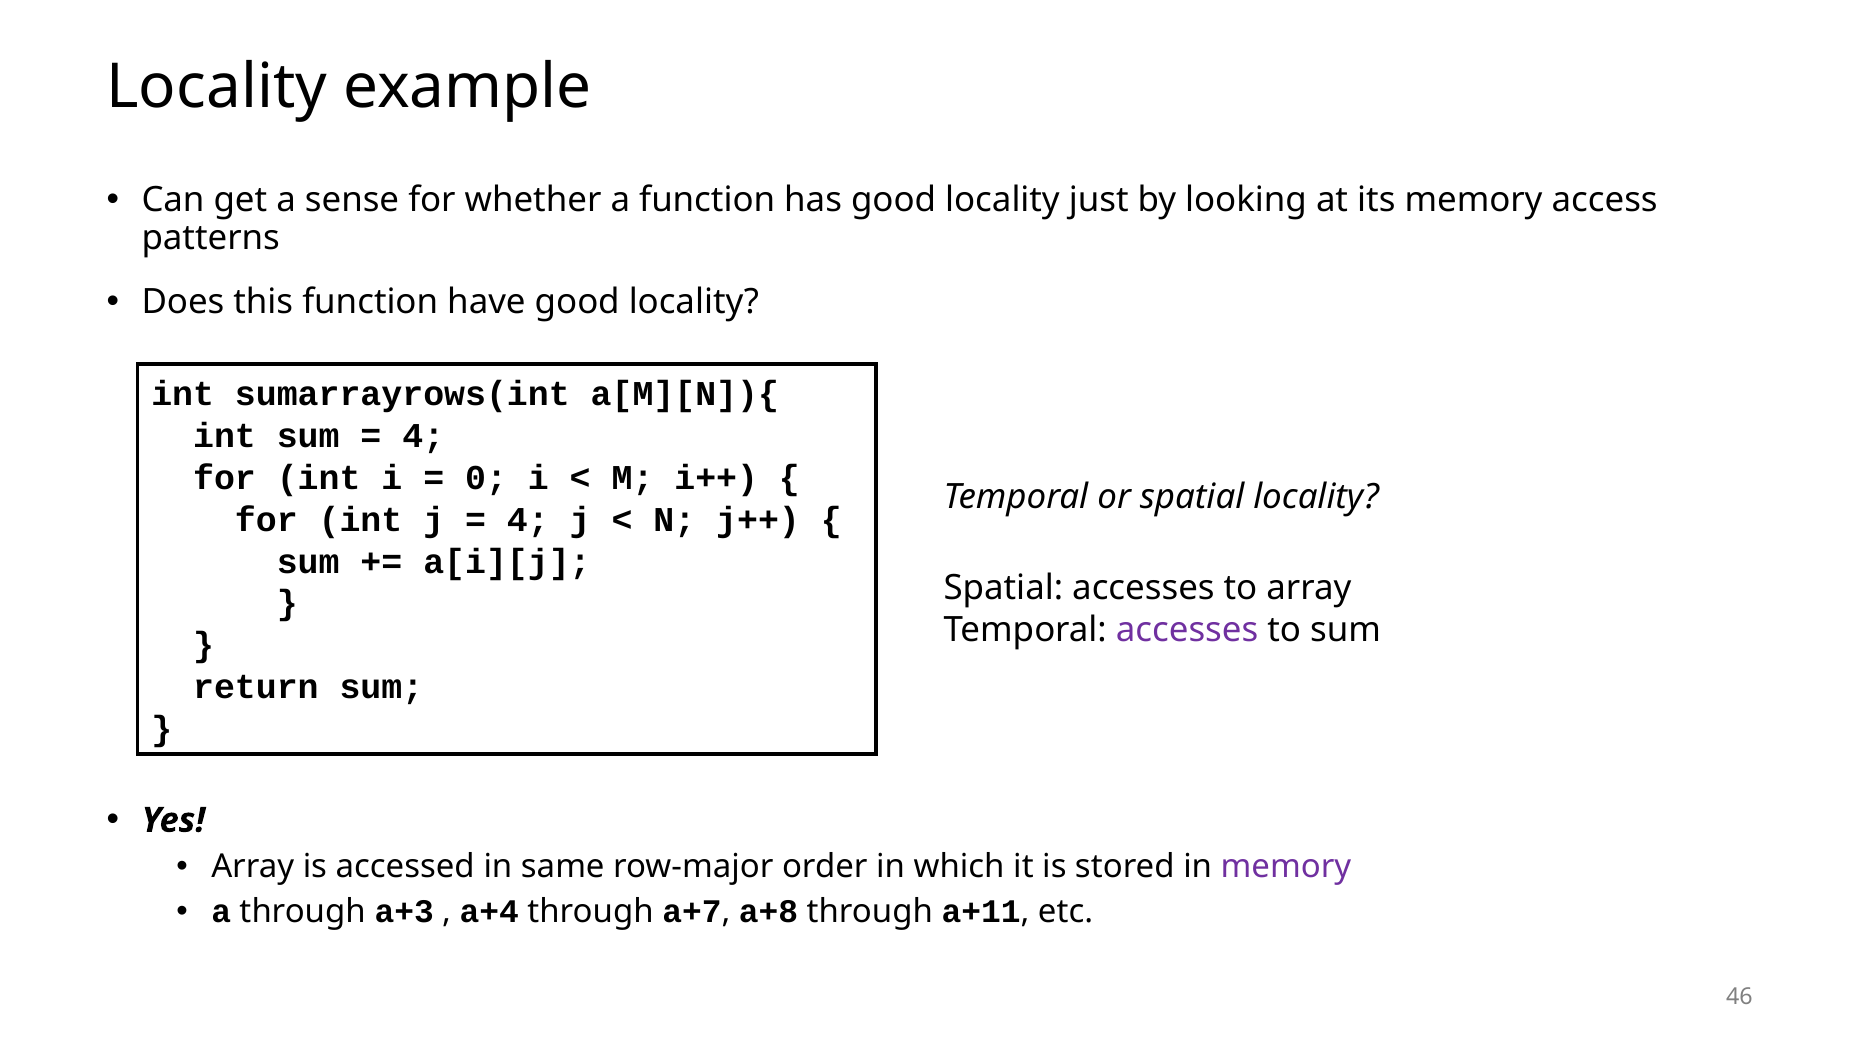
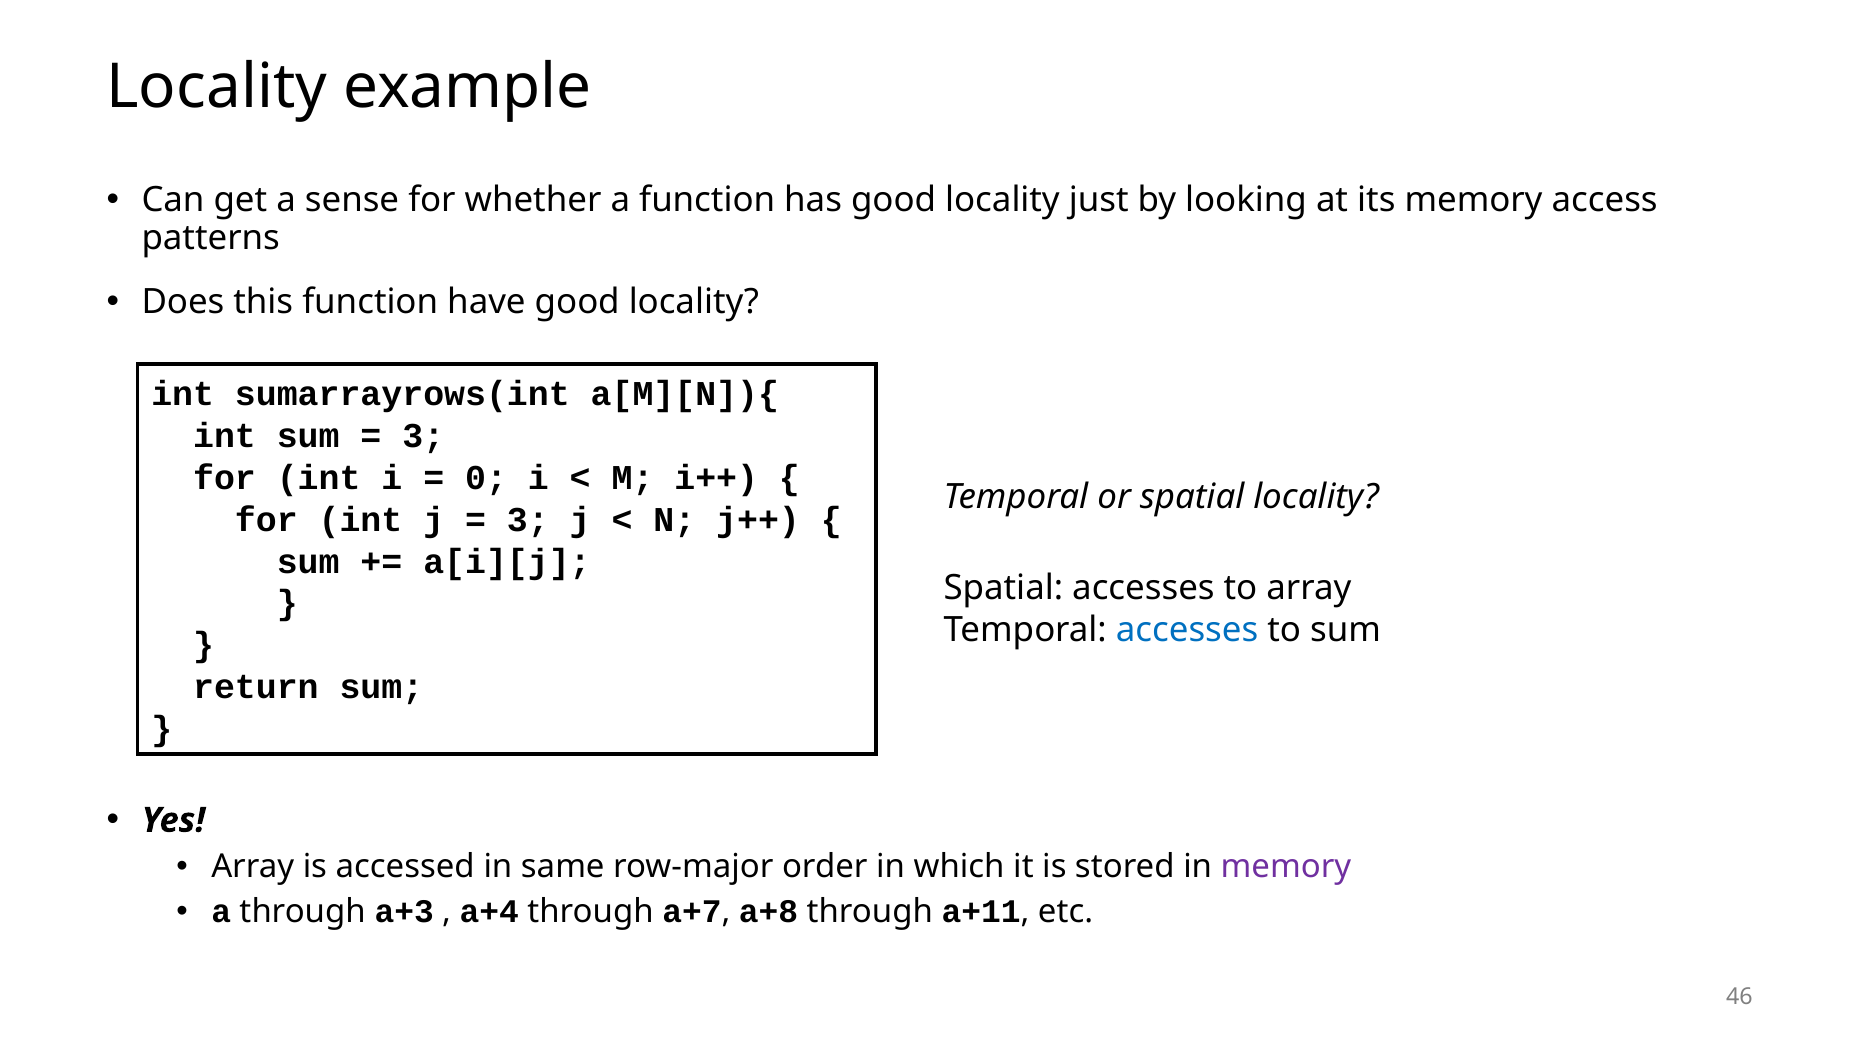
4 at (423, 436): 4 -> 3
4 at (528, 520): 4 -> 3
accesses at (1187, 630) colour: purple -> blue
